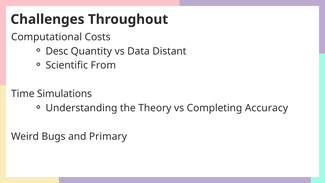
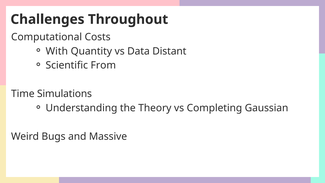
Desc: Desc -> With
Accuracy: Accuracy -> Gaussian
Primary: Primary -> Massive
